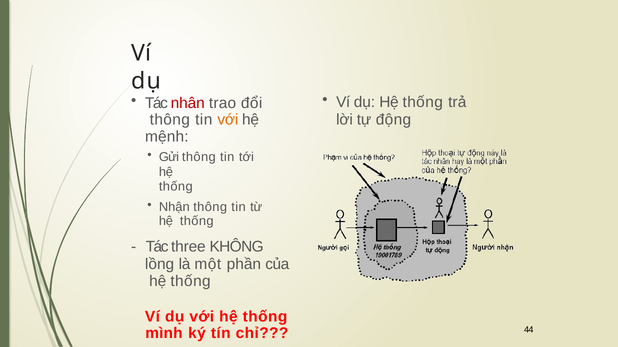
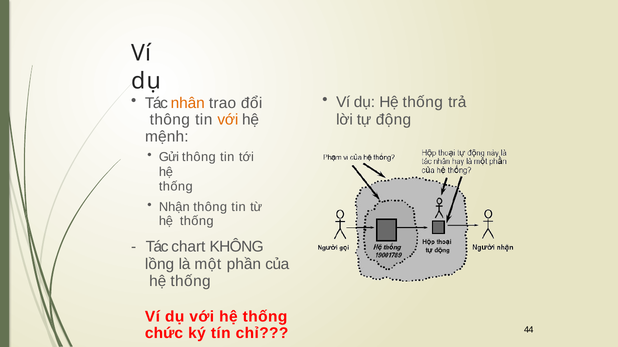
nhân colour: red -> orange
three: three -> chart
mình: mình -> chức
